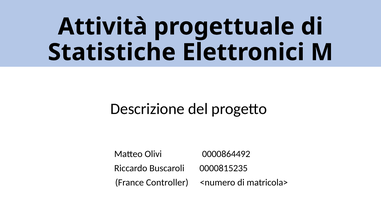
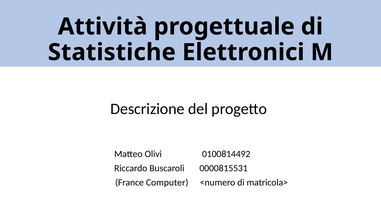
0000864492: 0000864492 -> 0100814492
0000815235: 0000815235 -> 0000815531
Controller: Controller -> Computer
